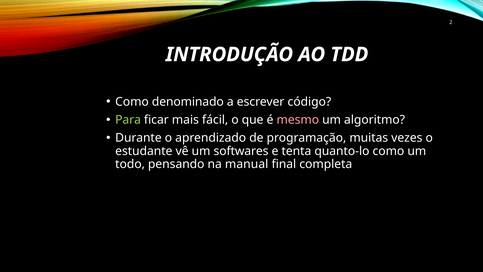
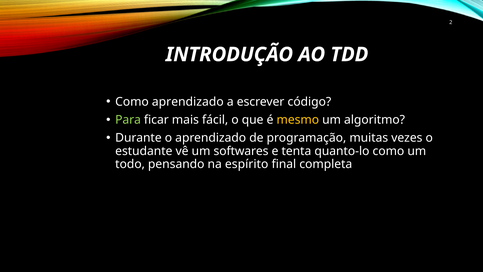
Como denominado: denominado -> aprendizado
mesmo colour: pink -> yellow
manual: manual -> espírito
